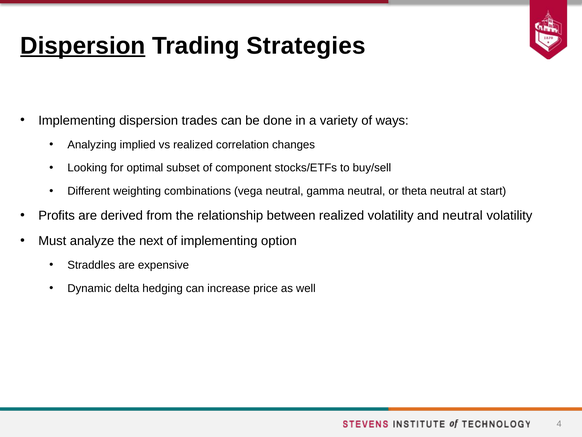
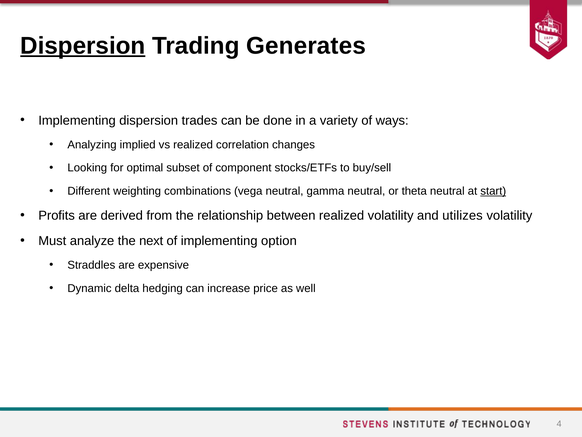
Strategies: Strategies -> Generates
start underline: none -> present
and neutral: neutral -> utilizes
